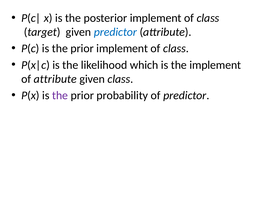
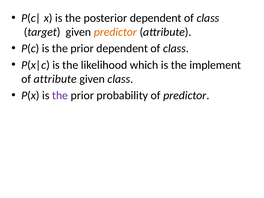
posterior implement: implement -> dependent
predictor at (115, 32) colour: blue -> orange
prior implement: implement -> dependent
